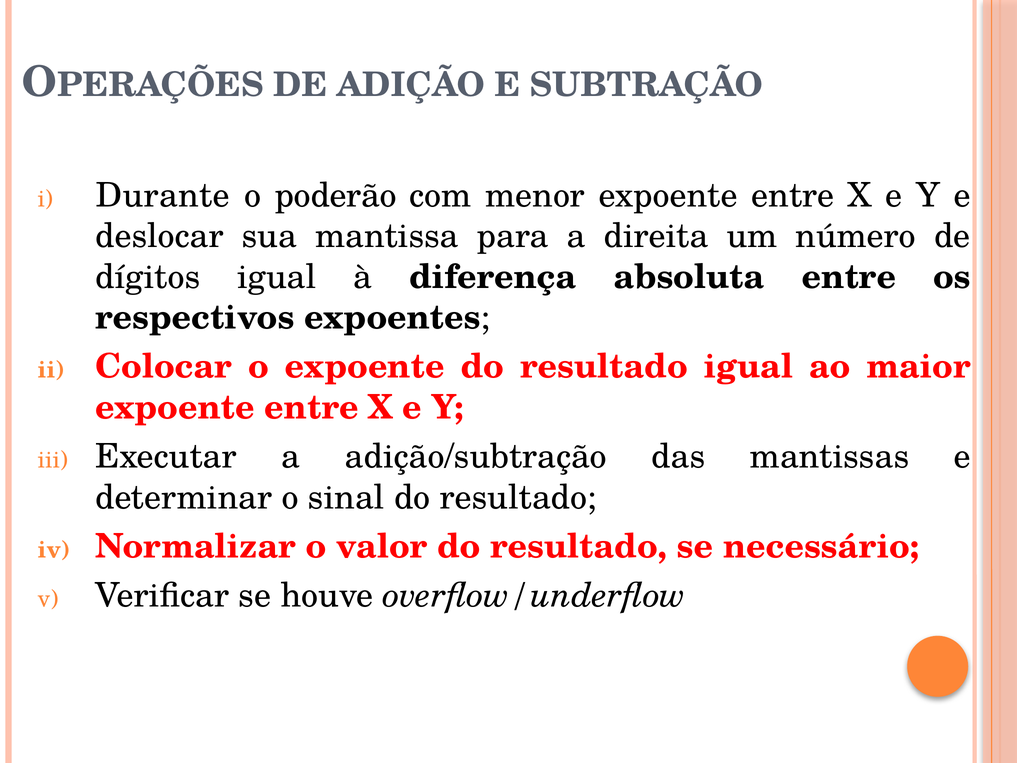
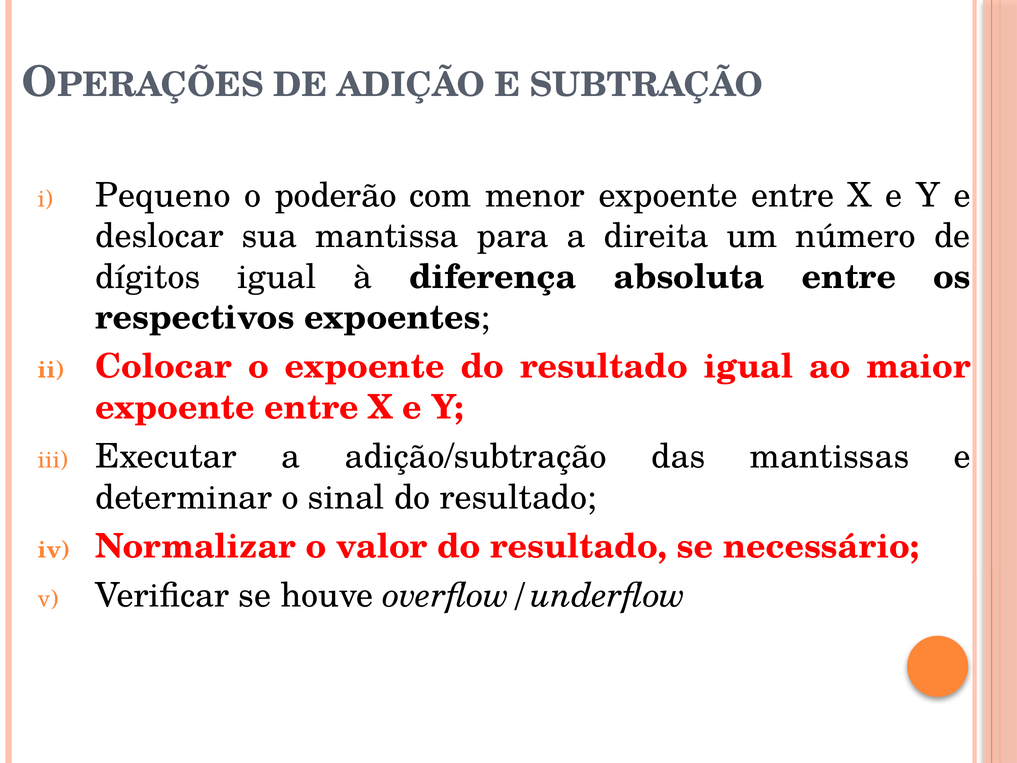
Durante: Durante -> Pequeno
